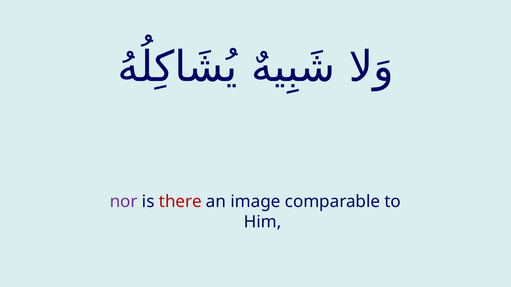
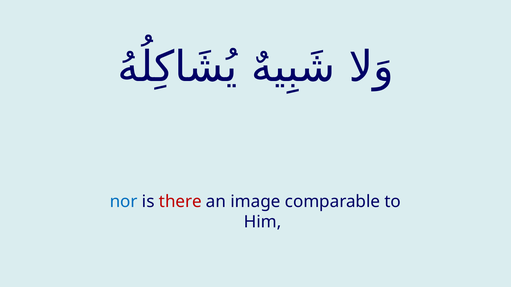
nor colour: purple -> blue
